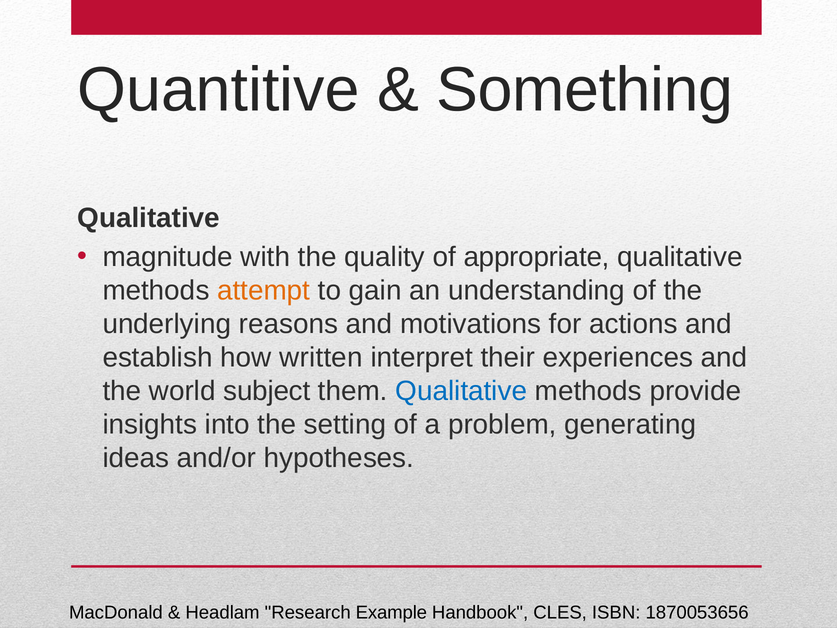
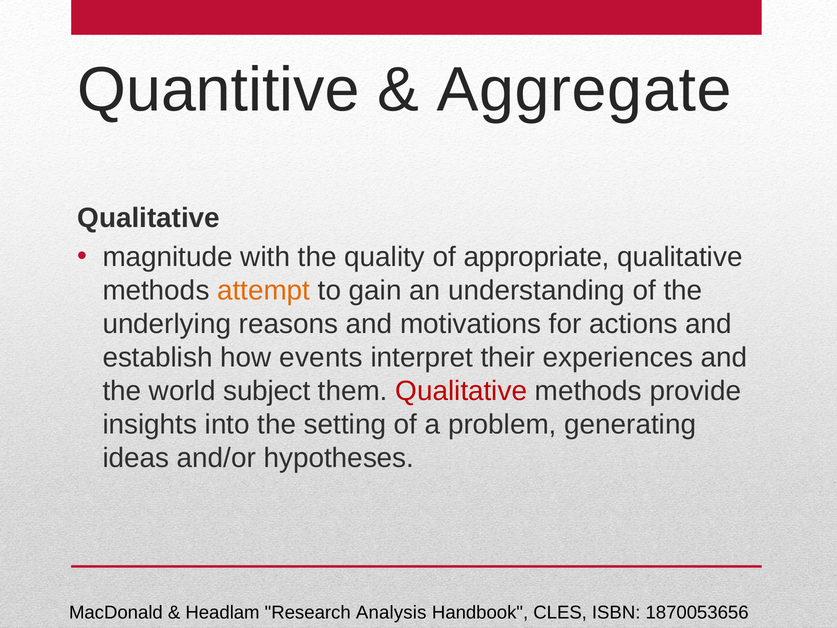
Something: Something -> Aggregate
written: written -> events
Qualitative at (461, 391) colour: blue -> red
Example: Example -> Analysis
